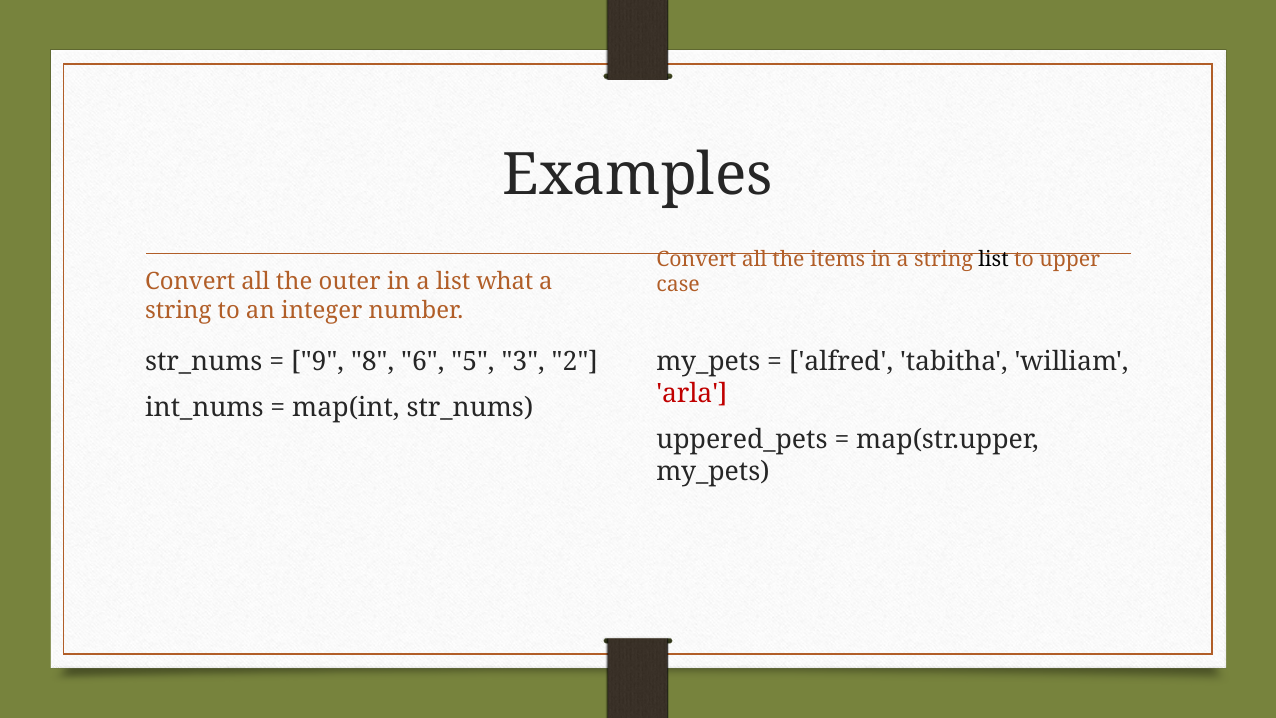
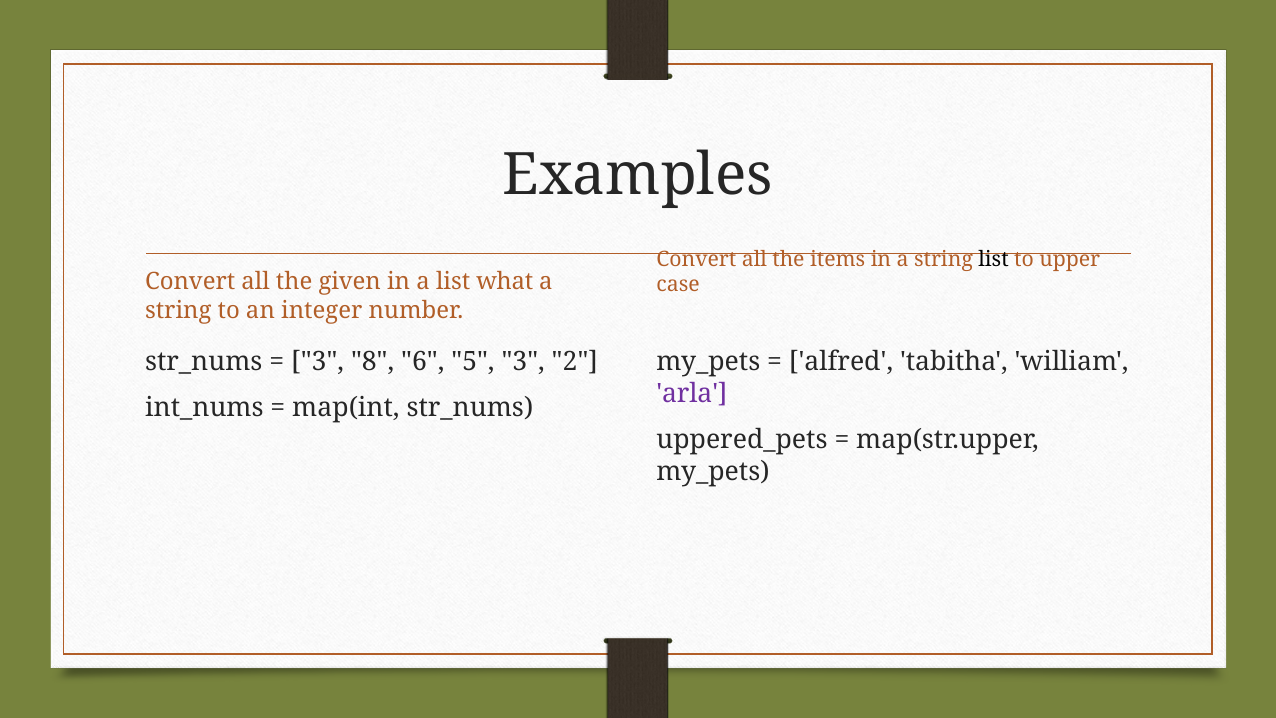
outer: outer -> given
9 at (318, 362): 9 -> 3
arla colour: red -> purple
